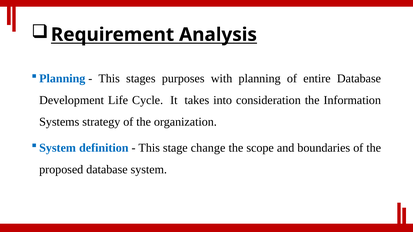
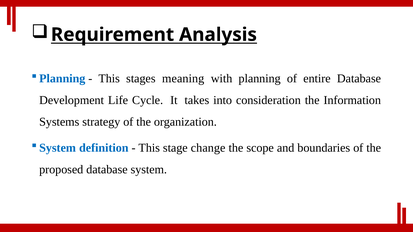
purposes: purposes -> meaning
